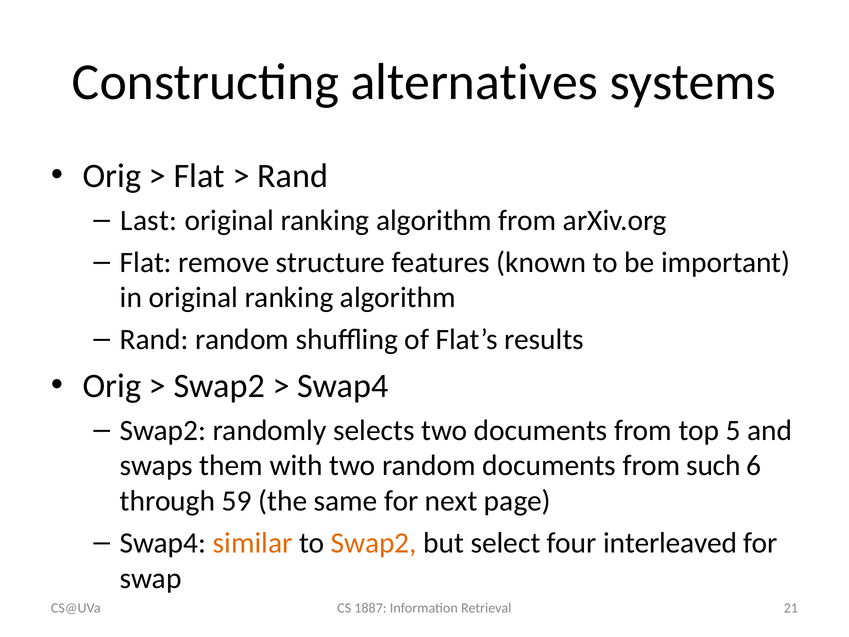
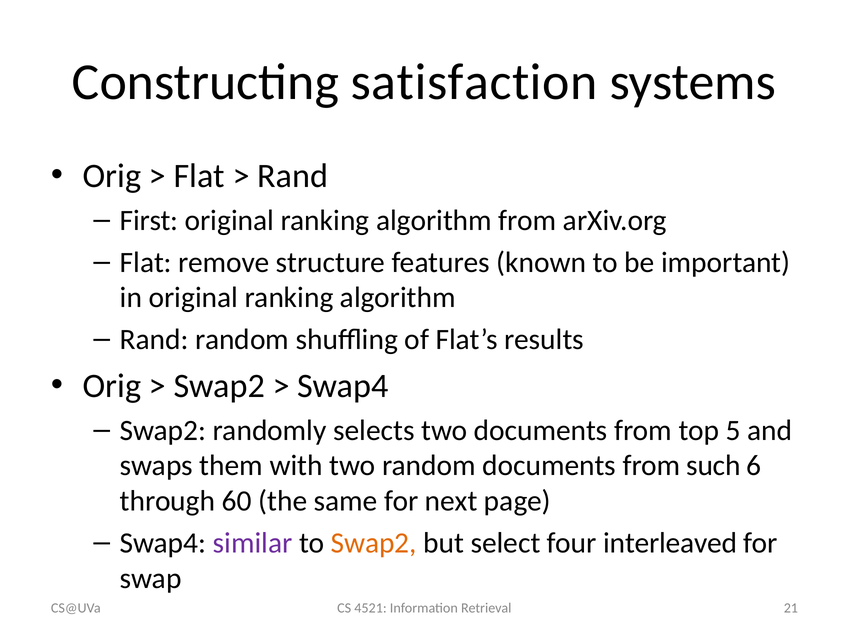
alternatives: alternatives -> satisfaction
Last: Last -> First
59: 59 -> 60
similar colour: orange -> purple
1887: 1887 -> 4521
